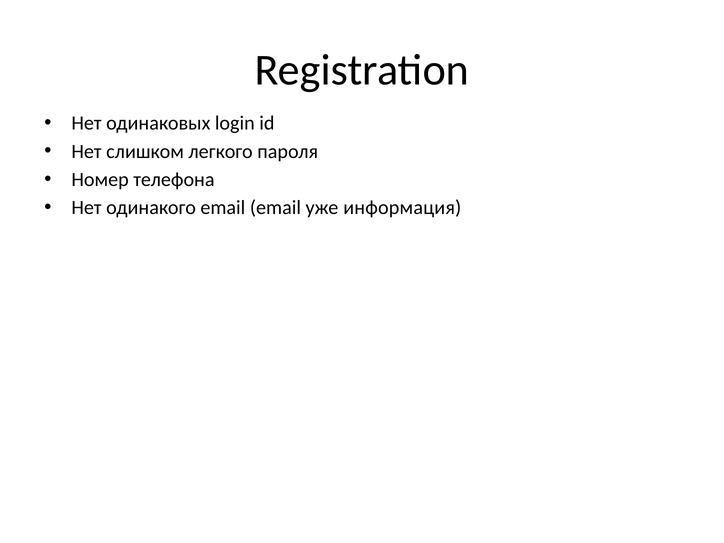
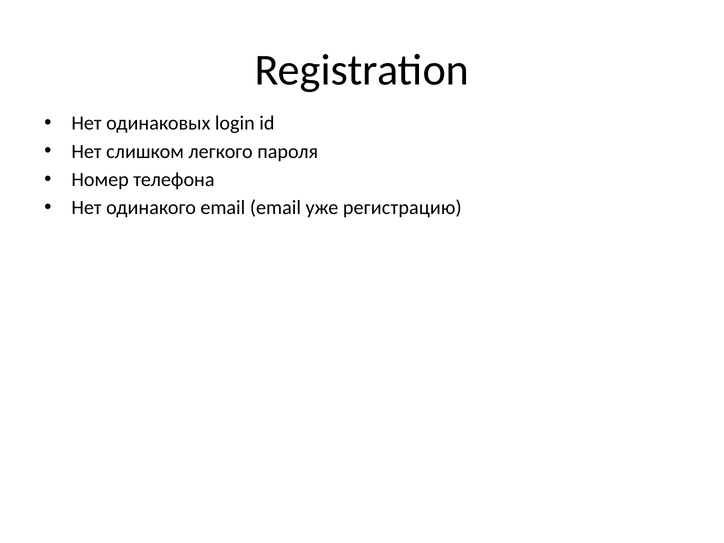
информация: информация -> регистрацию
